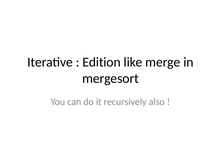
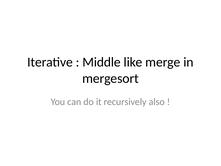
Edition: Edition -> Middle
